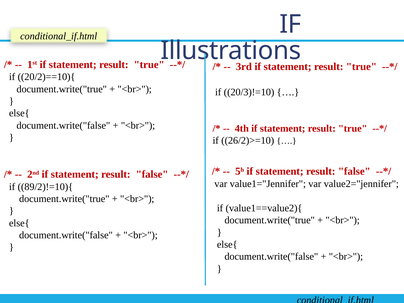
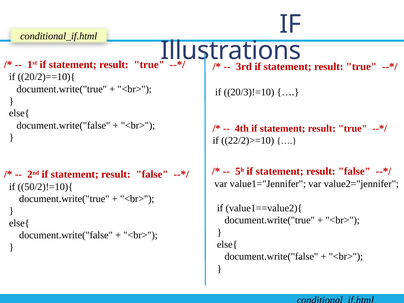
26/2)>=10: 26/2)>=10 -> 22/2)>=10
89/2)!=10){: 89/2)!=10){ -> 50/2)!=10){
